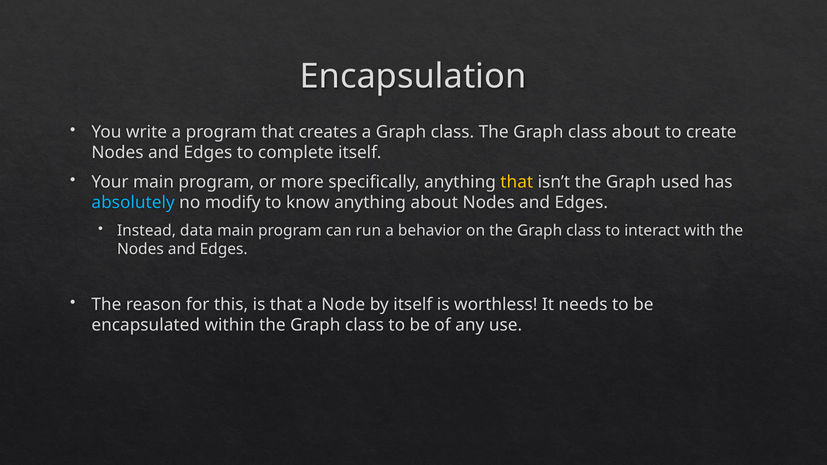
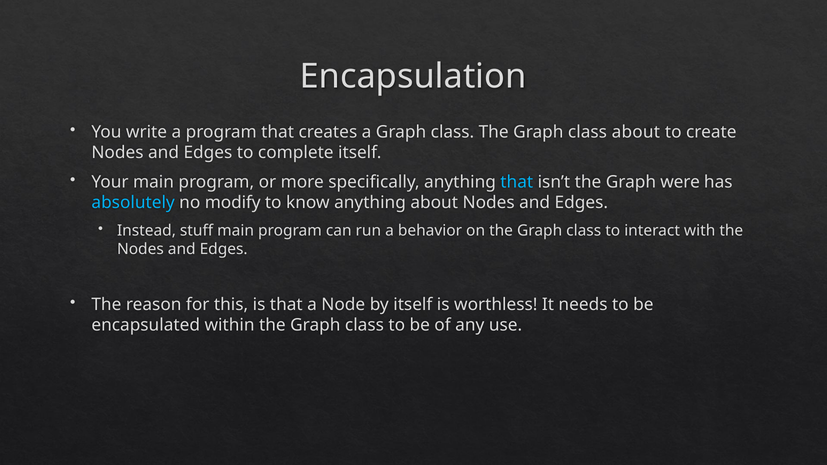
that at (517, 182) colour: yellow -> light blue
used: used -> were
data: data -> stuff
